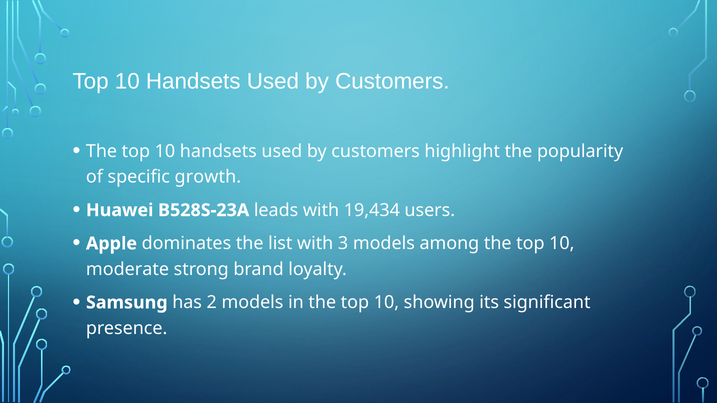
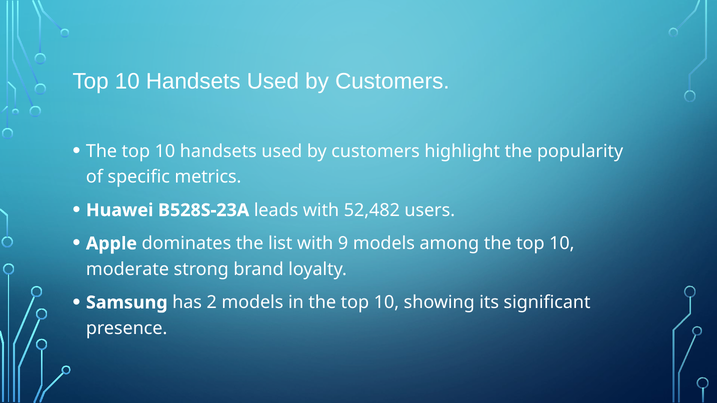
growth: growth -> metrics
19,434: 19,434 -> 52,482
3: 3 -> 9
